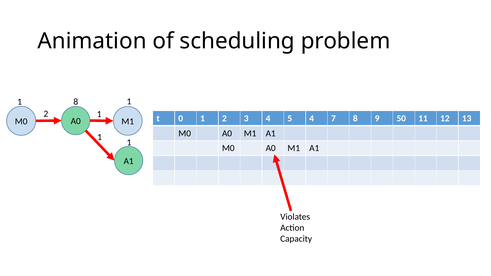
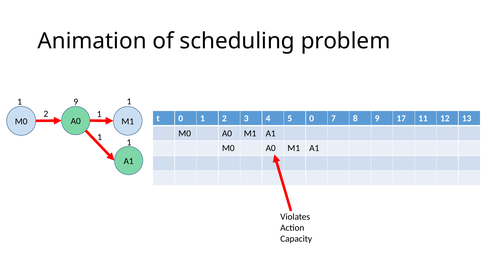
1 8: 8 -> 9
5 4: 4 -> 0
50: 50 -> 17
